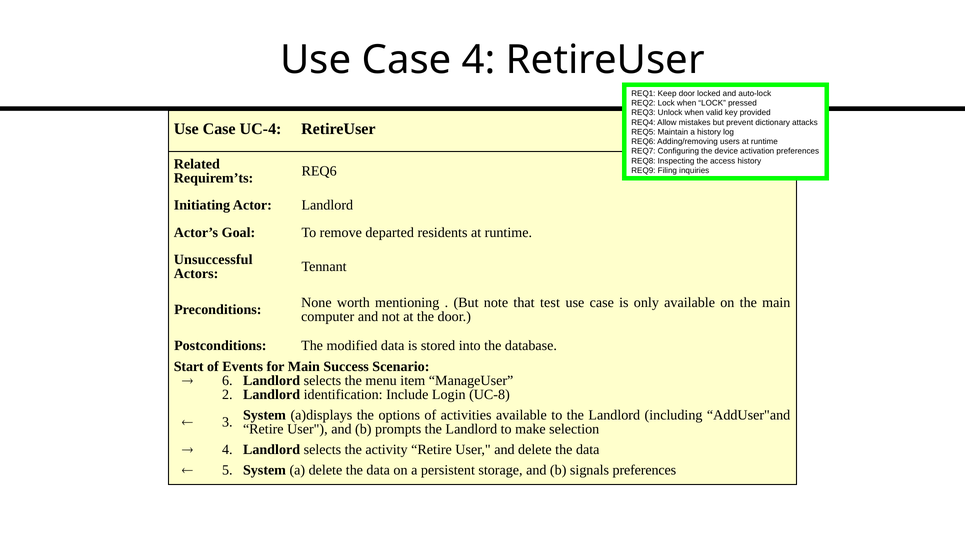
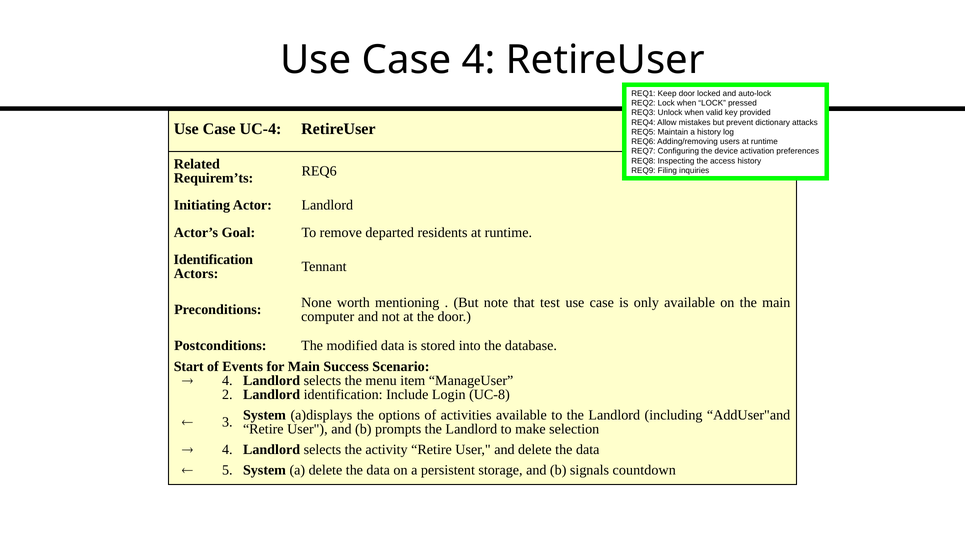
Unsuccessful at (213, 259): Unsuccessful -> Identification
6 at (227, 380): 6 -> 4
signals preferences: preferences -> countdown
